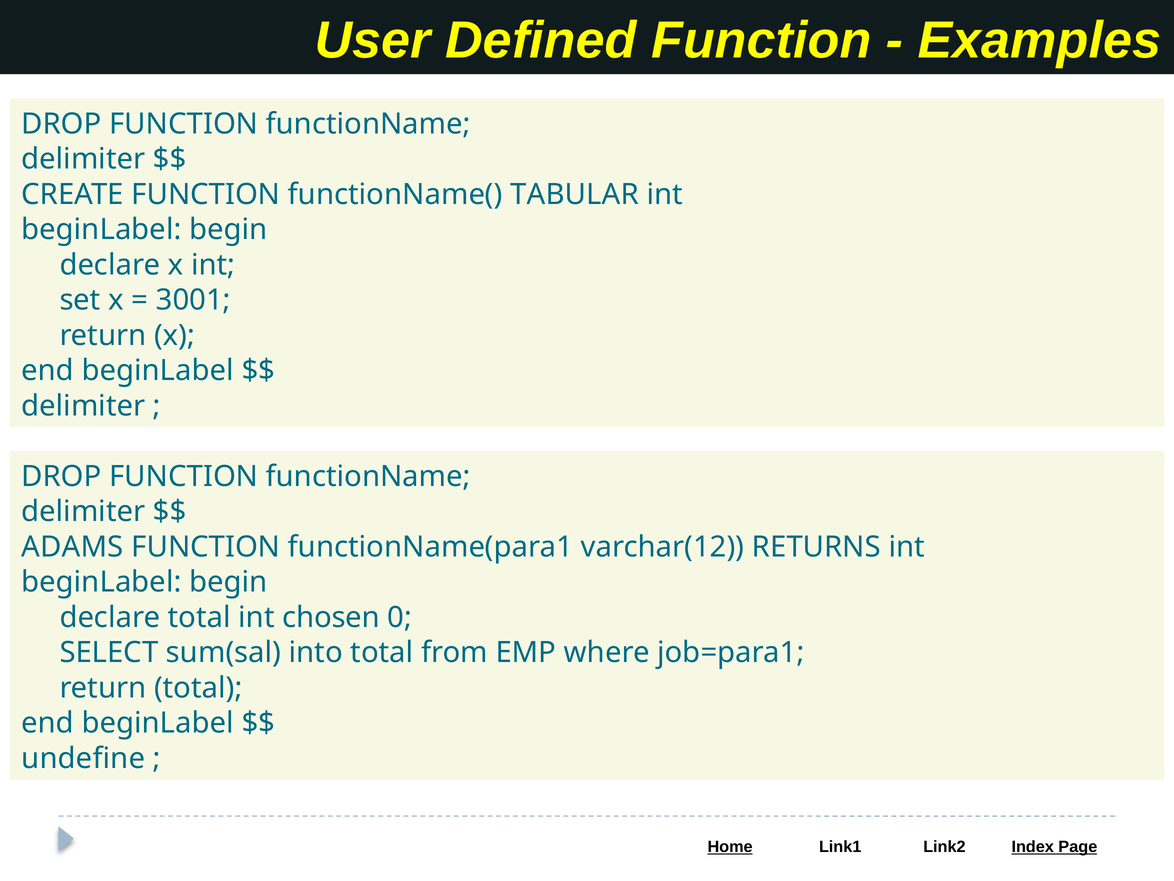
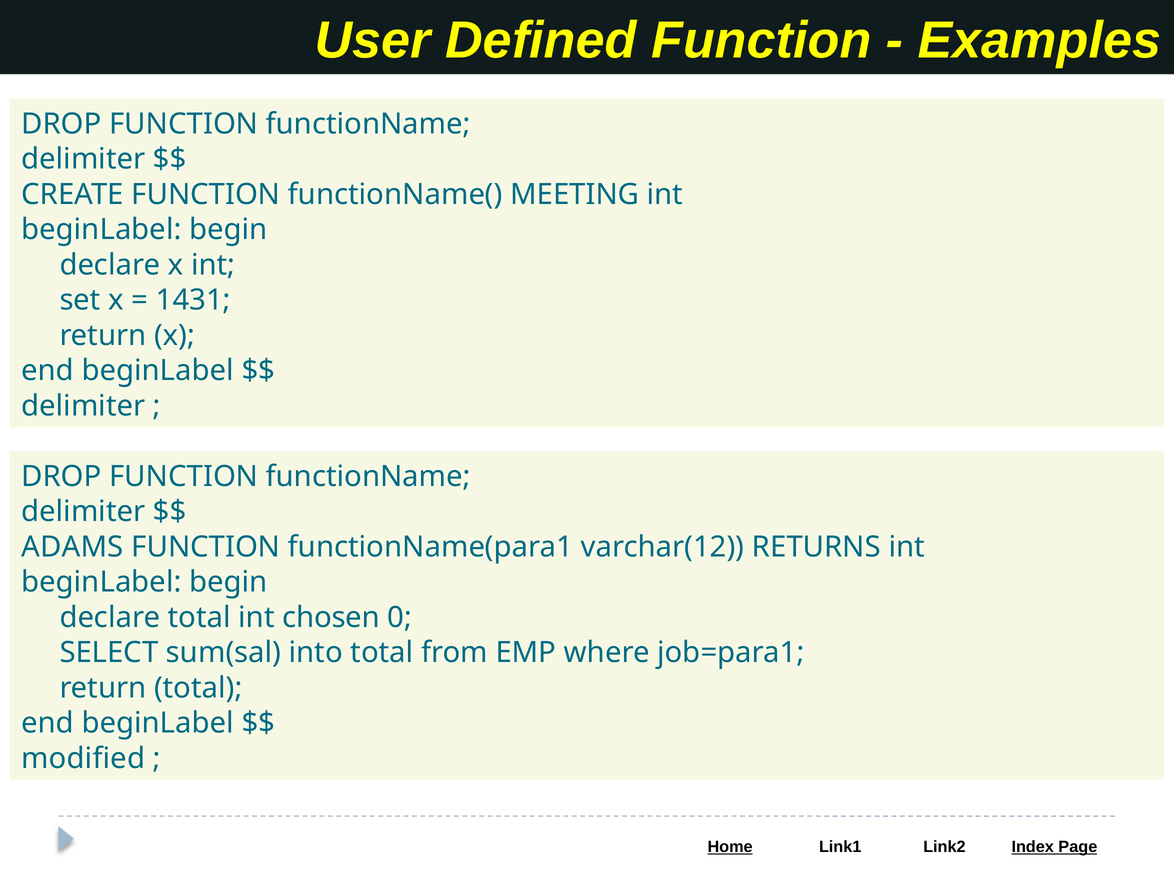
TABULAR: TABULAR -> MEETING
3001: 3001 -> 1431
undefine: undefine -> modified
